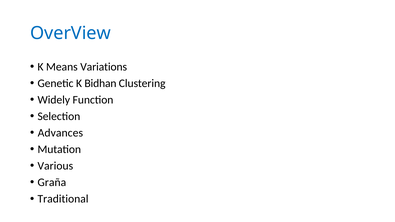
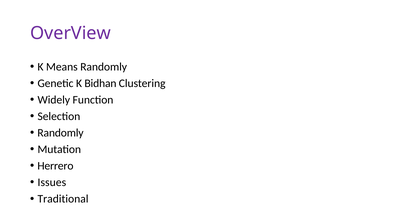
OverView colour: blue -> purple
Means Variations: Variations -> Randomly
Advances at (60, 133): Advances -> Randomly
Various: Various -> Herrero
Graña: Graña -> Issues
